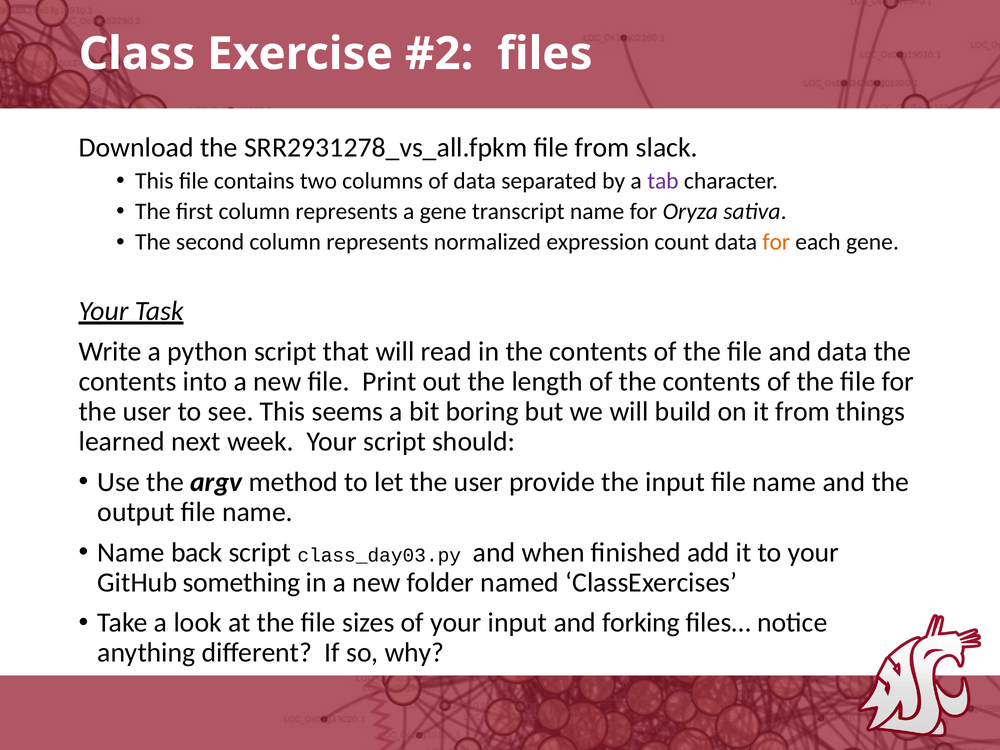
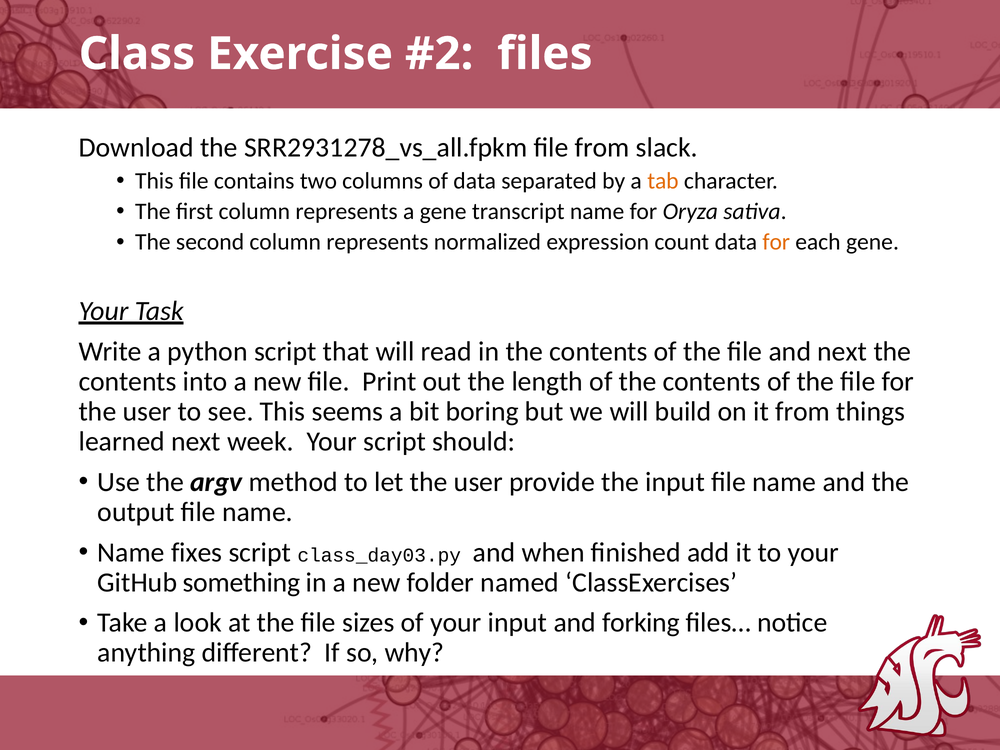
tab colour: purple -> orange
and data: data -> next
back: back -> fixes
